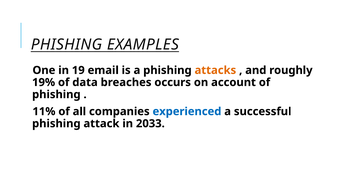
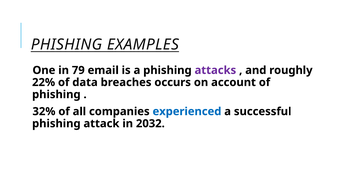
19: 19 -> 79
attacks colour: orange -> purple
19%: 19% -> 22%
11%: 11% -> 32%
2033: 2033 -> 2032
